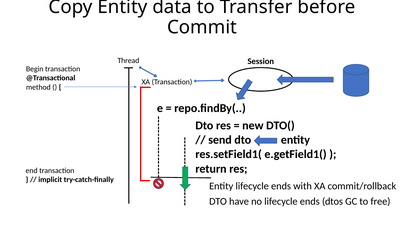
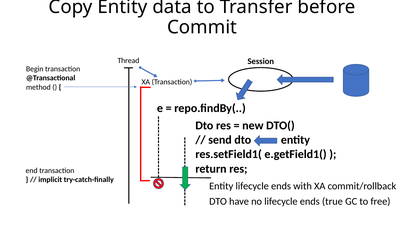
dtos: dtos -> true
